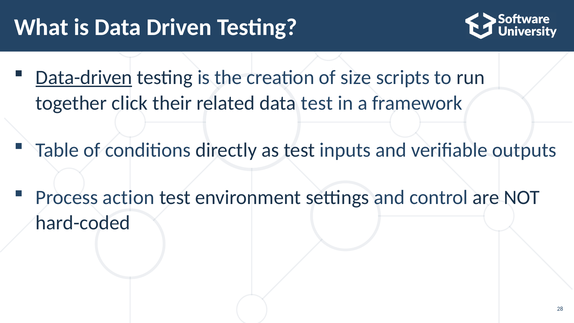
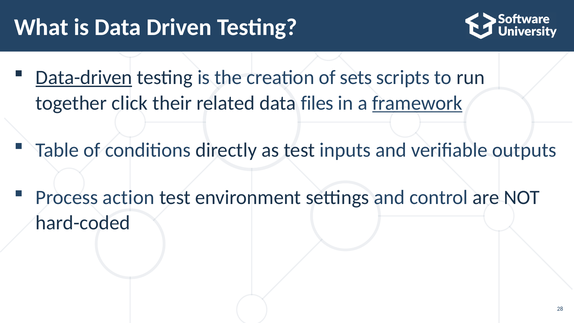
size: size -> sets
data test: test -> files
framework underline: none -> present
